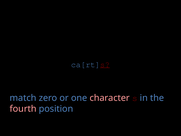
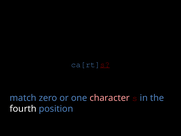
fourth colour: pink -> white
